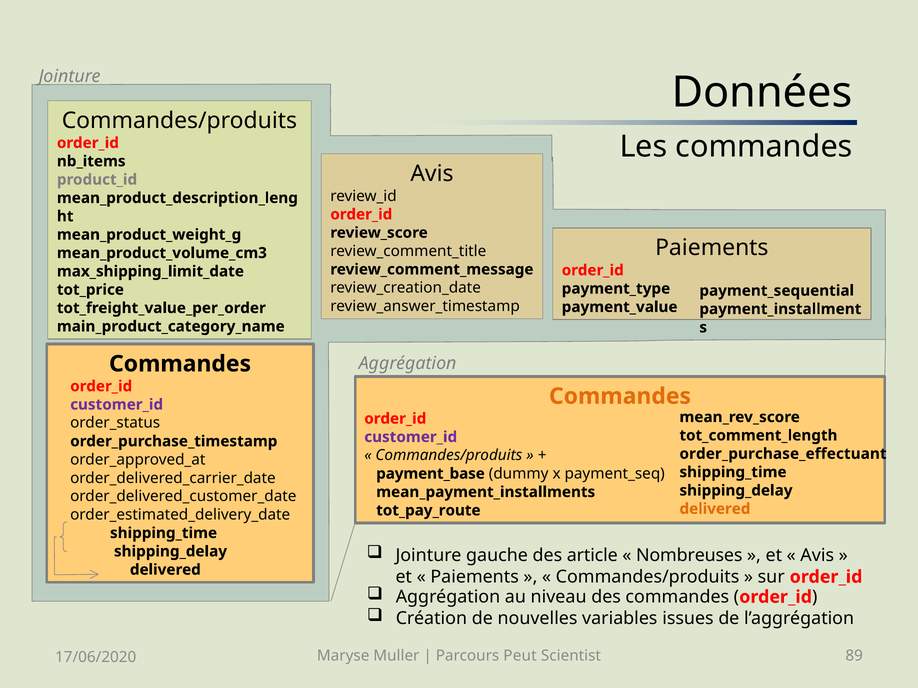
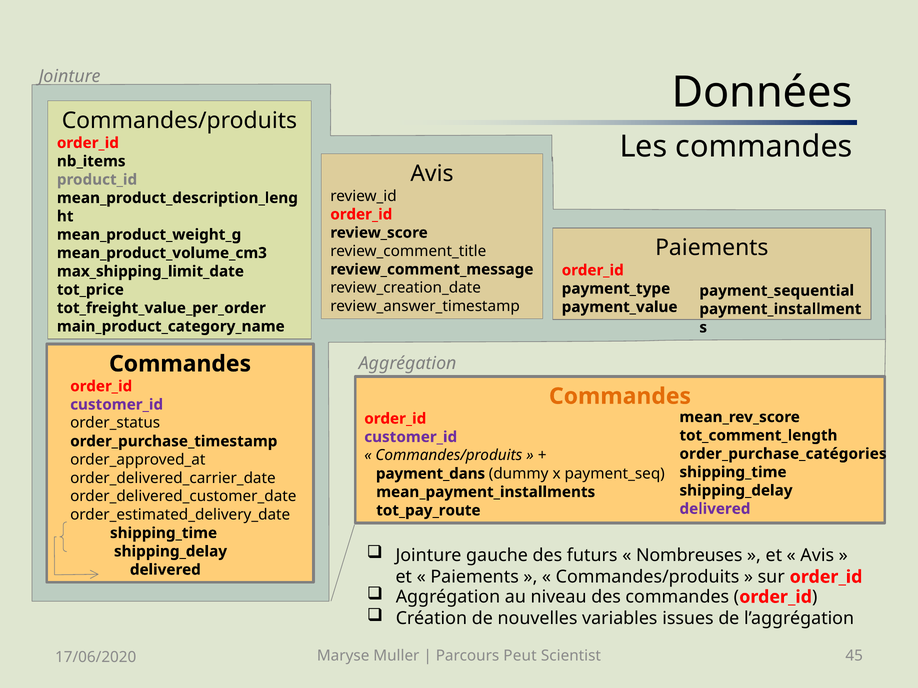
order_purchase_effectuant: order_purchase_effectuant -> order_purchase_catégories
payment_base: payment_base -> payment_dans
delivered at (715, 509) colour: orange -> purple
article: article -> futurs
89: 89 -> 45
